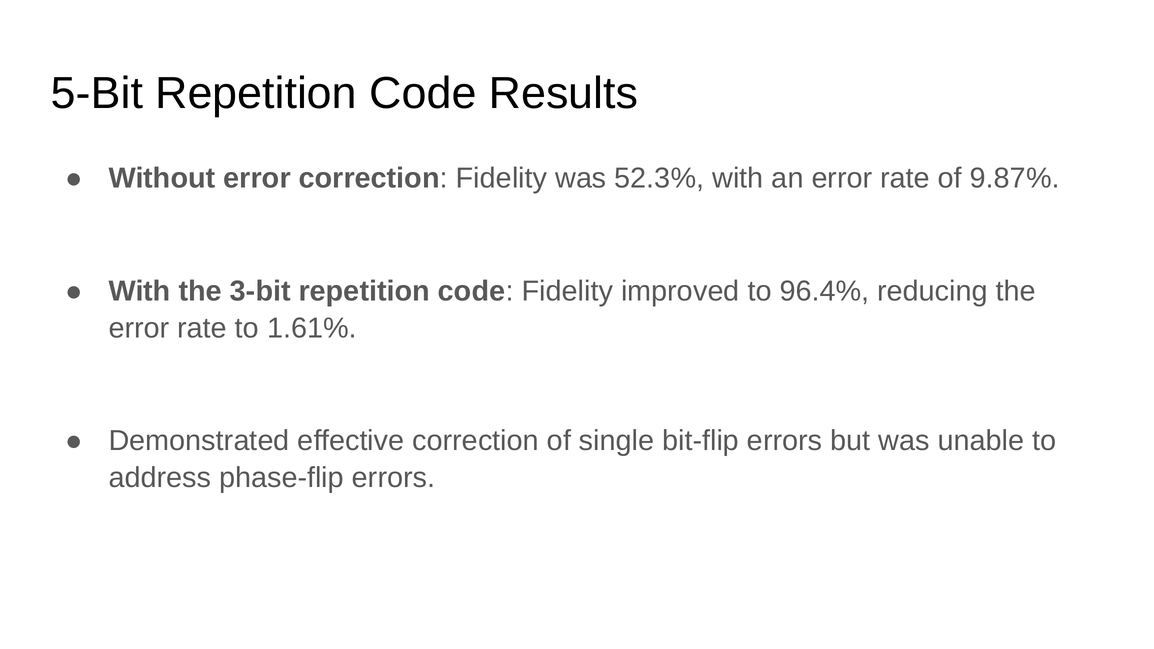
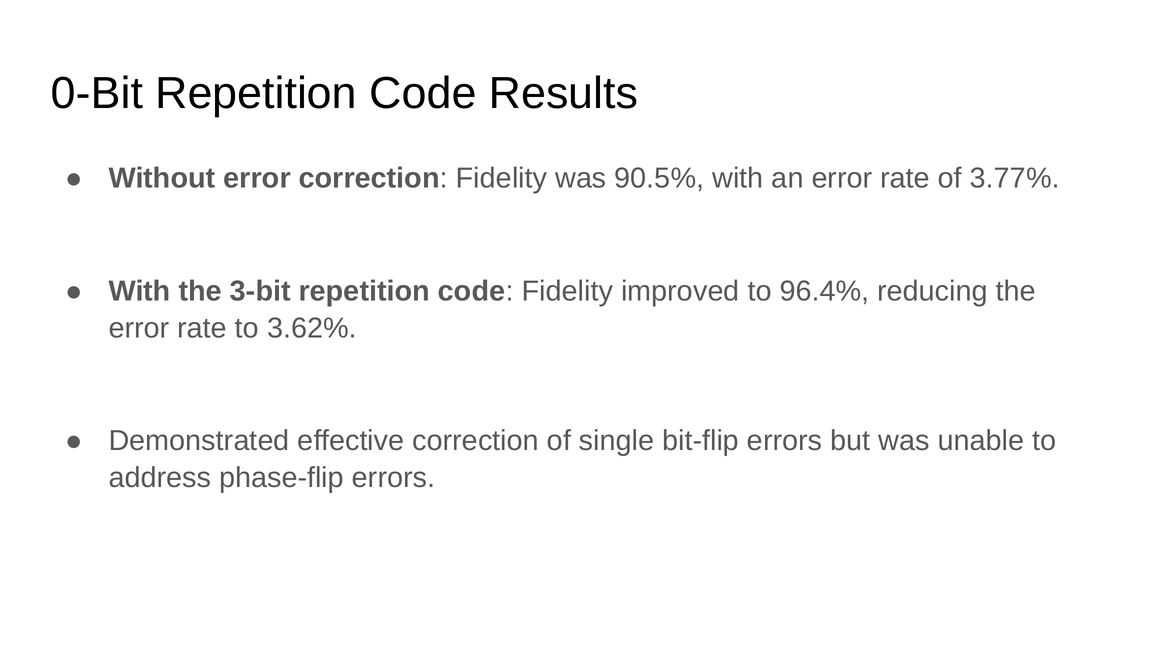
5-Bit: 5-Bit -> 0-Bit
52.3%: 52.3% -> 90.5%
9.87%: 9.87% -> 3.77%
1.61%: 1.61% -> 3.62%
